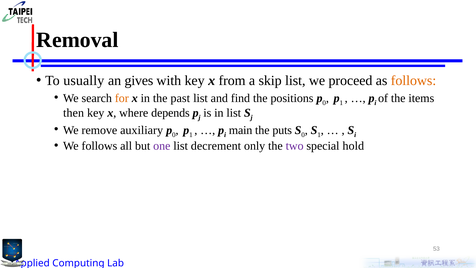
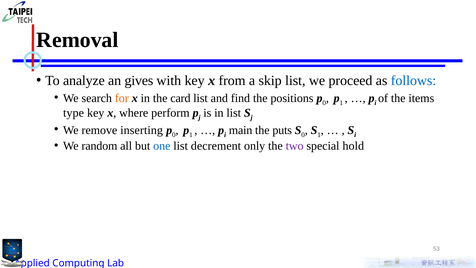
usually: usually -> analyze
follows at (414, 80) colour: orange -> blue
past: past -> card
then: then -> type
depends: depends -> perform
auxiliary: auxiliary -> inserting
We follows: follows -> random
one colour: purple -> blue
